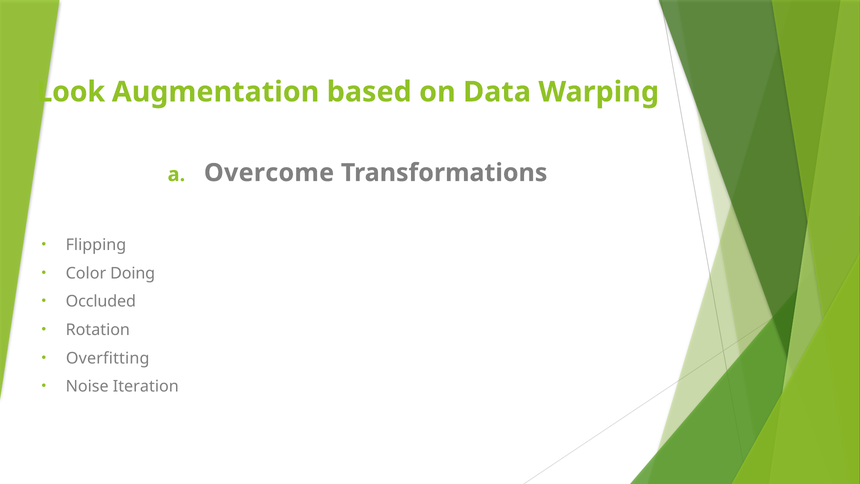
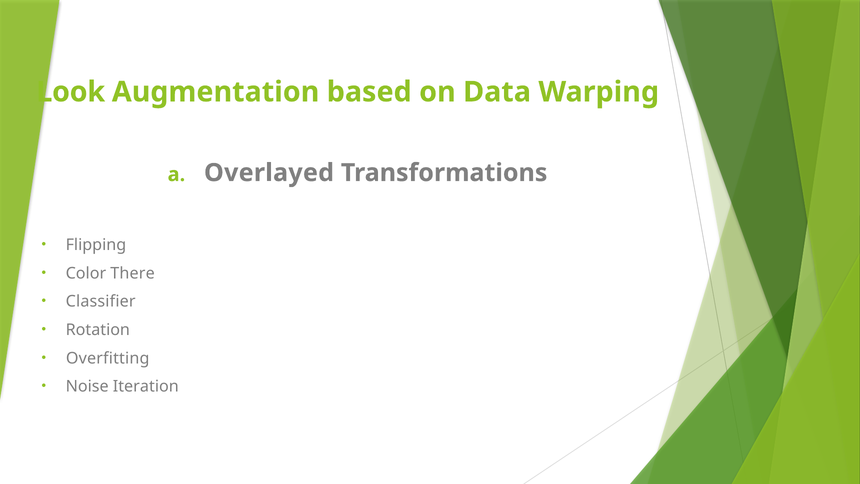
Overcome: Overcome -> Overlayed
Doing: Doing -> There
Occluded: Occluded -> Classifier
